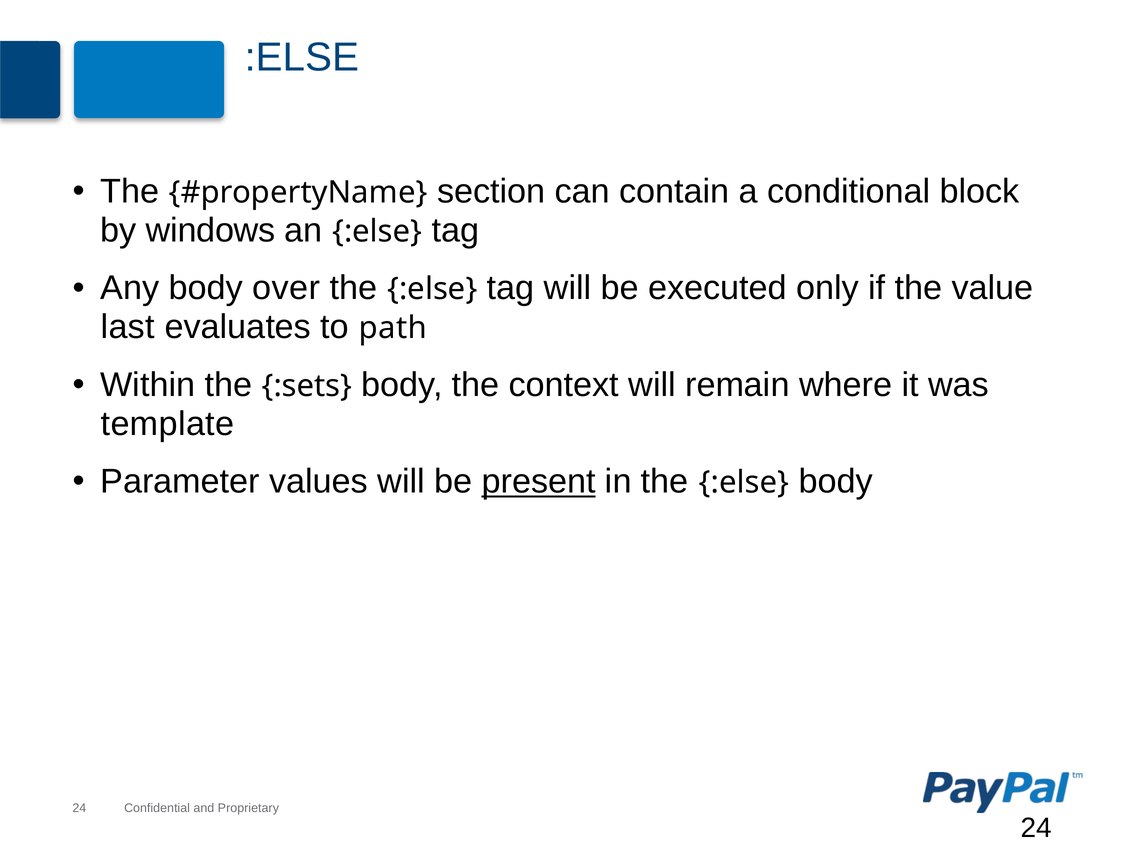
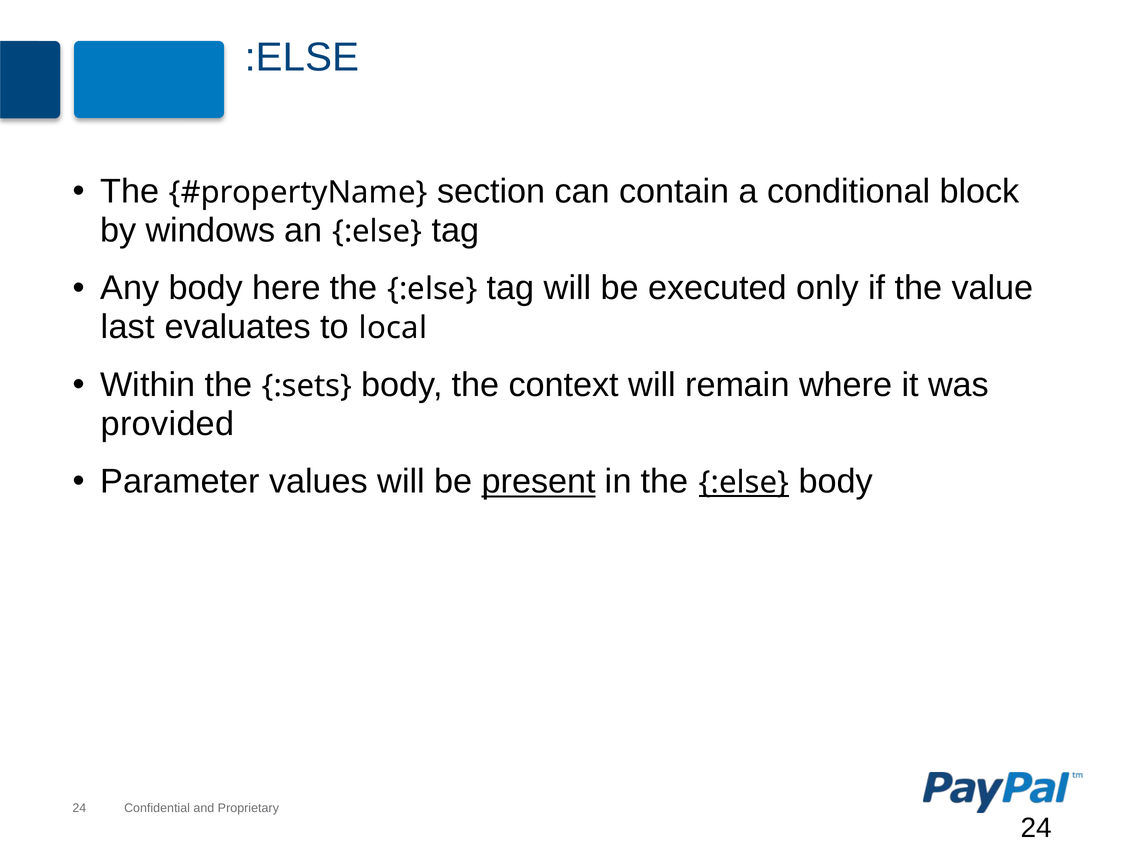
over: over -> here
path: path -> local
template: template -> provided
:else at (744, 482) underline: none -> present
